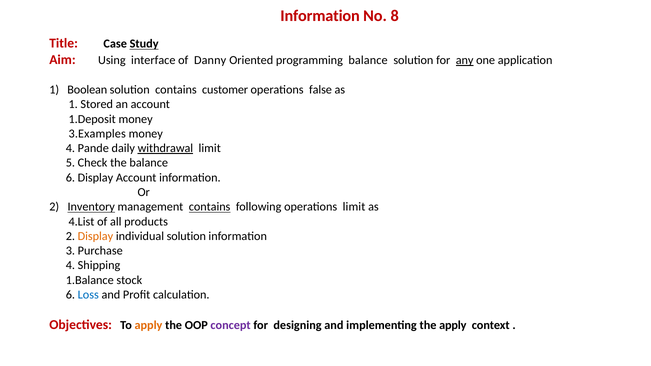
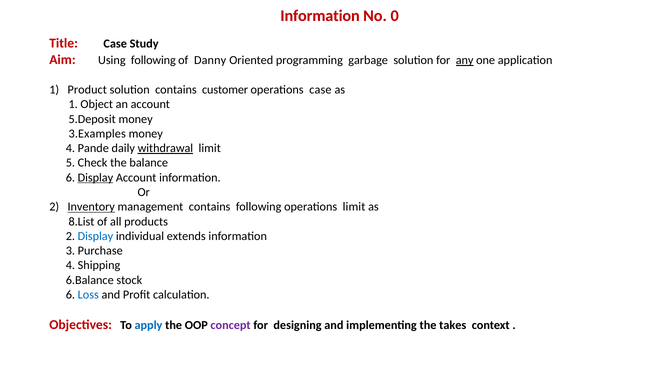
8: 8 -> 0
Study underline: present -> none
Using interface: interface -> following
programming balance: balance -> garbage
Boolean: Boolean -> Product
operations false: false -> case
Stored: Stored -> Object
1.Deposit: 1.Deposit -> 5.Deposit
Display at (95, 178) underline: none -> present
contains at (210, 207) underline: present -> none
4.List: 4.List -> 8.List
Display at (95, 236) colour: orange -> blue
individual solution: solution -> extends
1.Balance: 1.Balance -> 6.Balance
apply at (148, 326) colour: orange -> blue
the apply: apply -> takes
